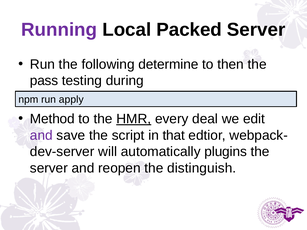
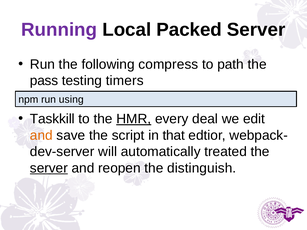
determine: determine -> compress
then: then -> path
during: during -> timers
apply: apply -> using
Method: Method -> Taskkill
and at (41, 135) colour: purple -> orange
plugins: plugins -> treated
server at (49, 168) underline: none -> present
